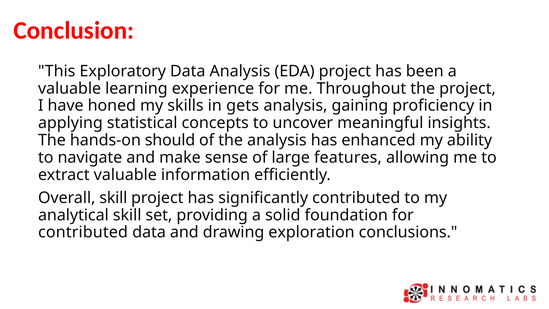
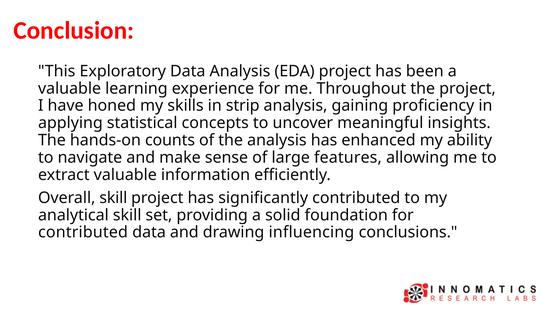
gets: gets -> strip
should: should -> counts
exploration: exploration -> influencing
